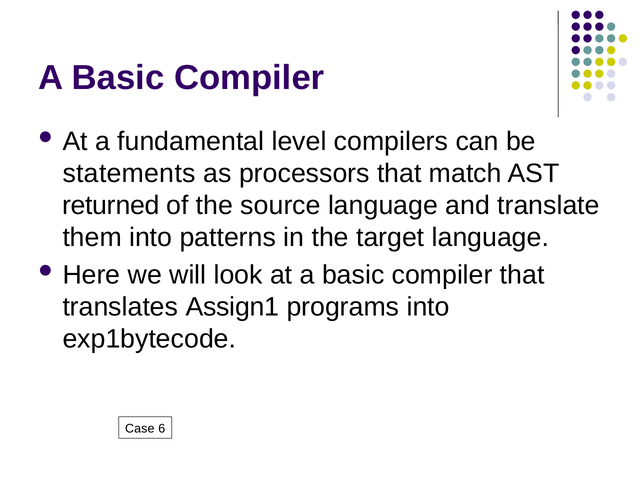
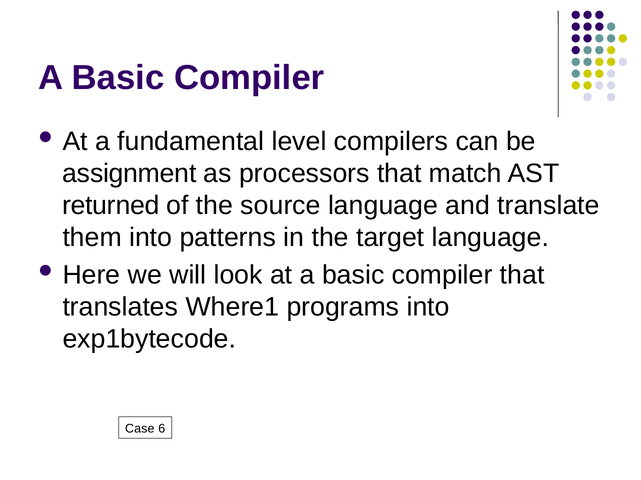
statements: statements -> assignment
Assign1: Assign1 -> Where1
